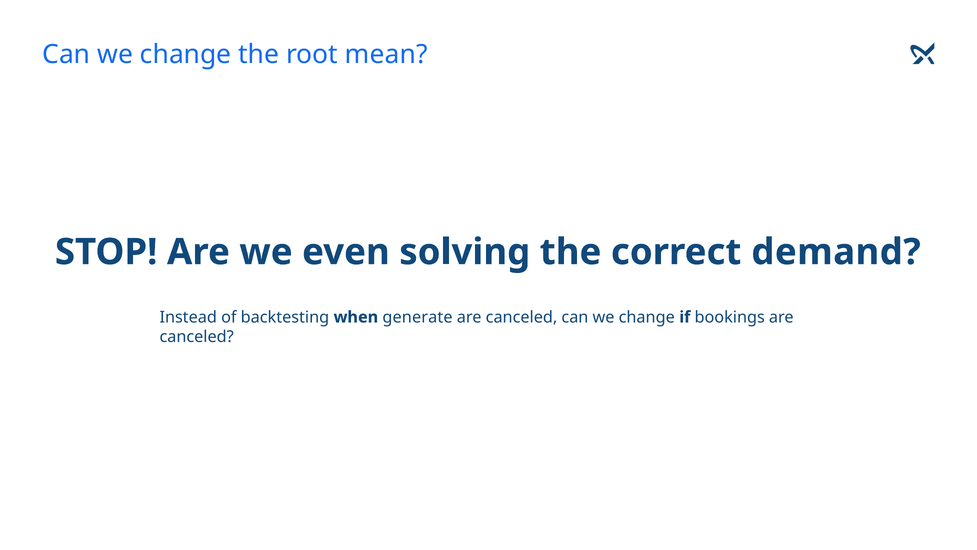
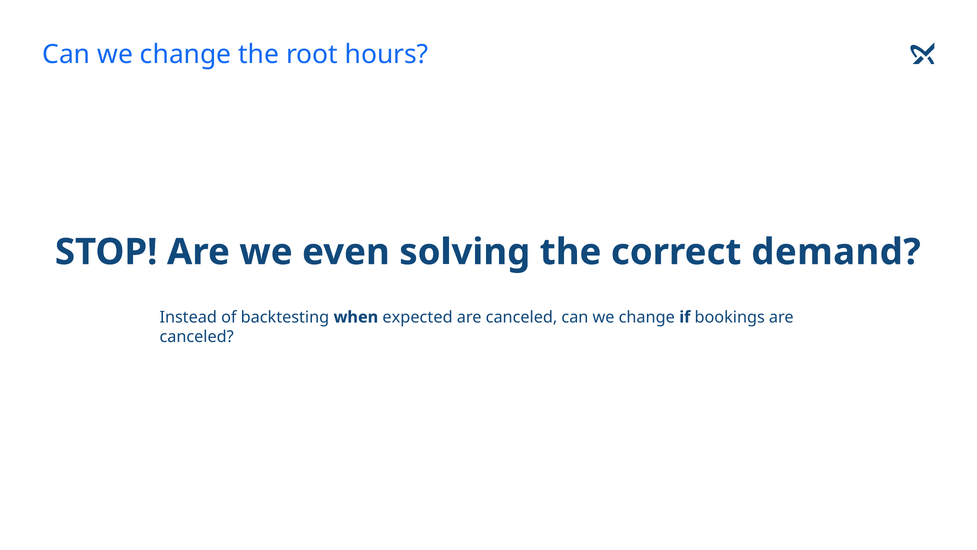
mean: mean -> hours
generate: generate -> expected
